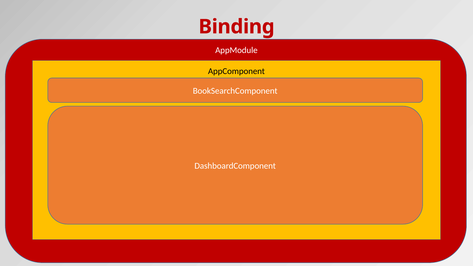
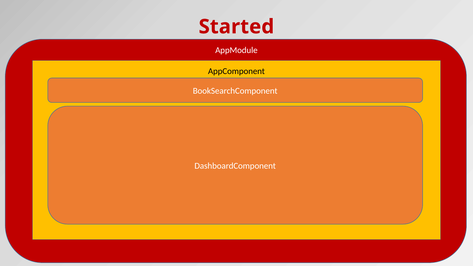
Binding: Binding -> Started
